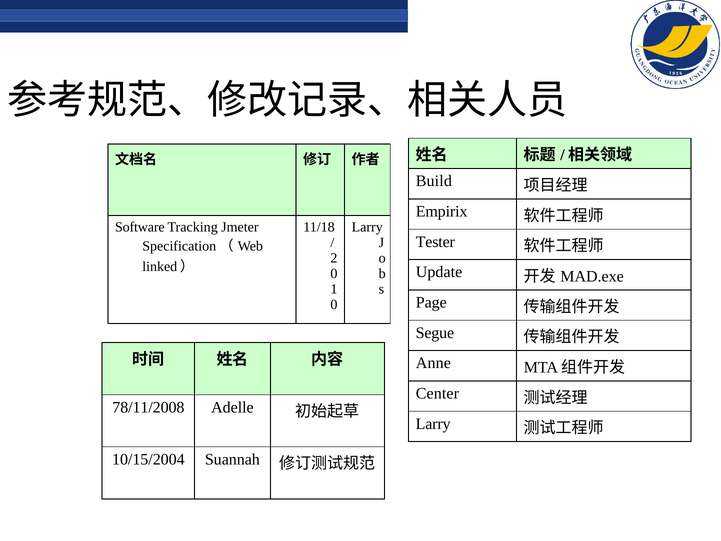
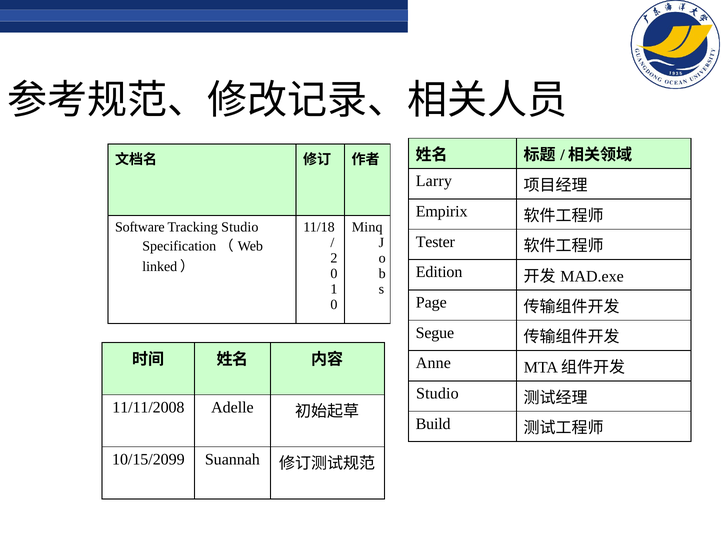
Build: Build -> Larry
Tracking Jmeter: Jmeter -> Studio
Larry at (367, 227): Larry -> Minq
Update: Update -> Edition
Center at (437, 393): Center -> Studio
78/11/2008: 78/11/2008 -> 11/11/2008
Larry at (433, 424): Larry -> Build
10/15/2004: 10/15/2004 -> 10/15/2099
